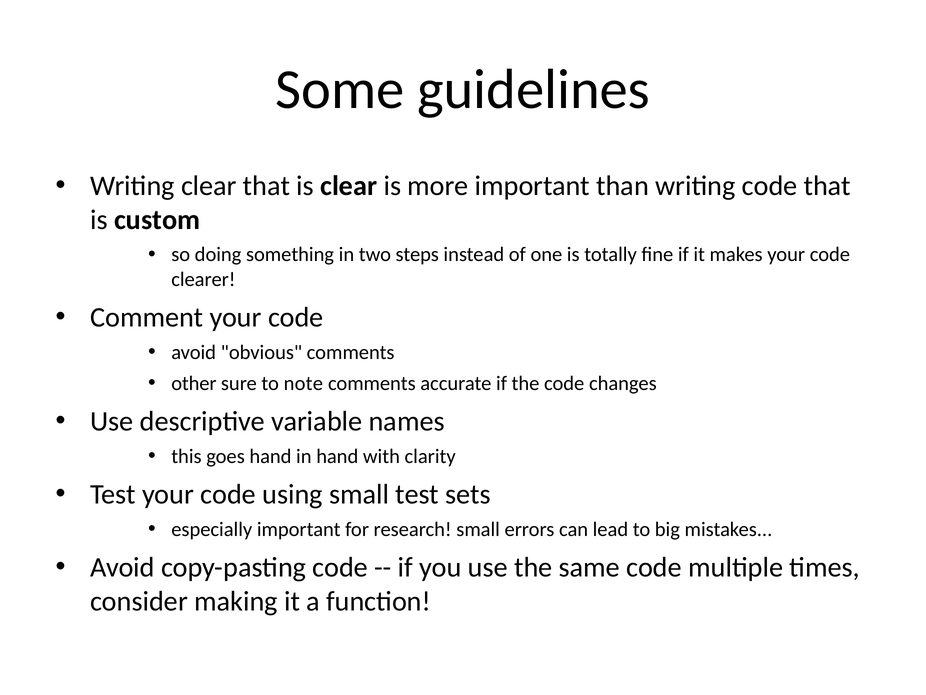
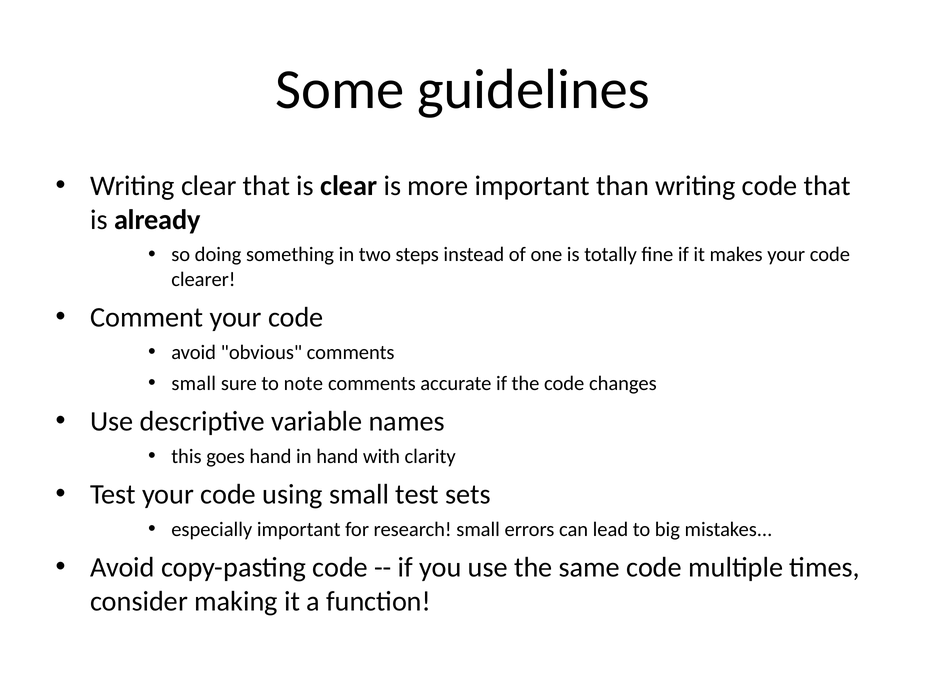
custom: custom -> already
other at (194, 383): other -> small
